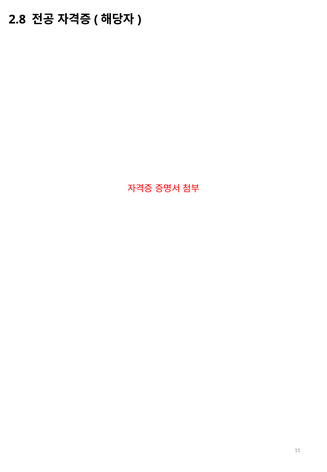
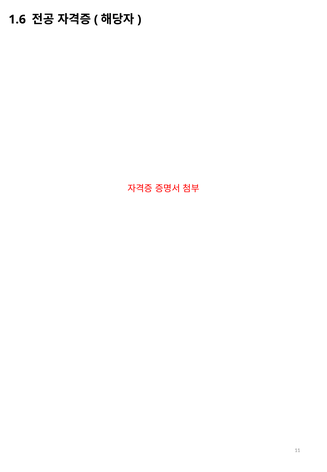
2.8: 2.8 -> 1.6
